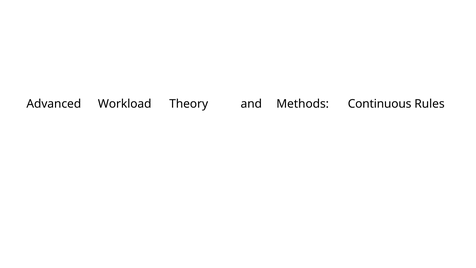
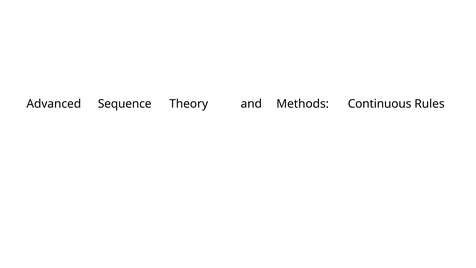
Workload: Workload -> Sequence
